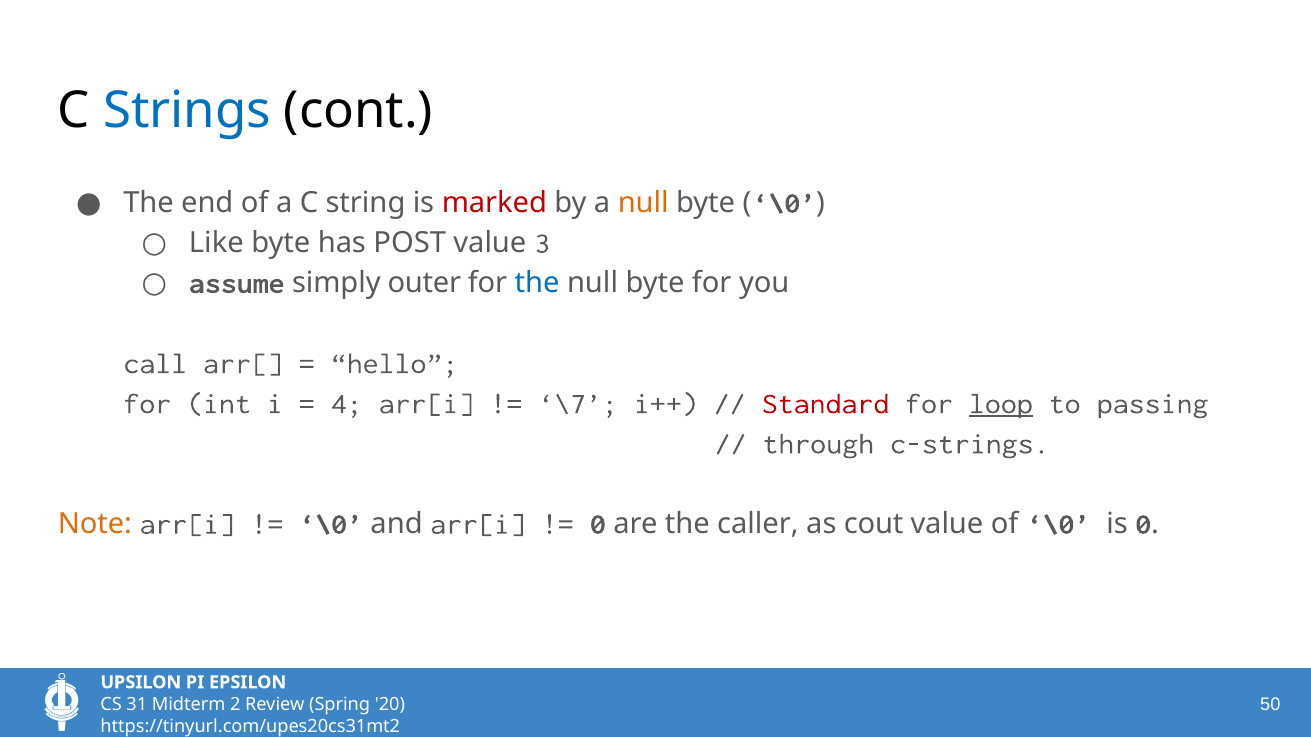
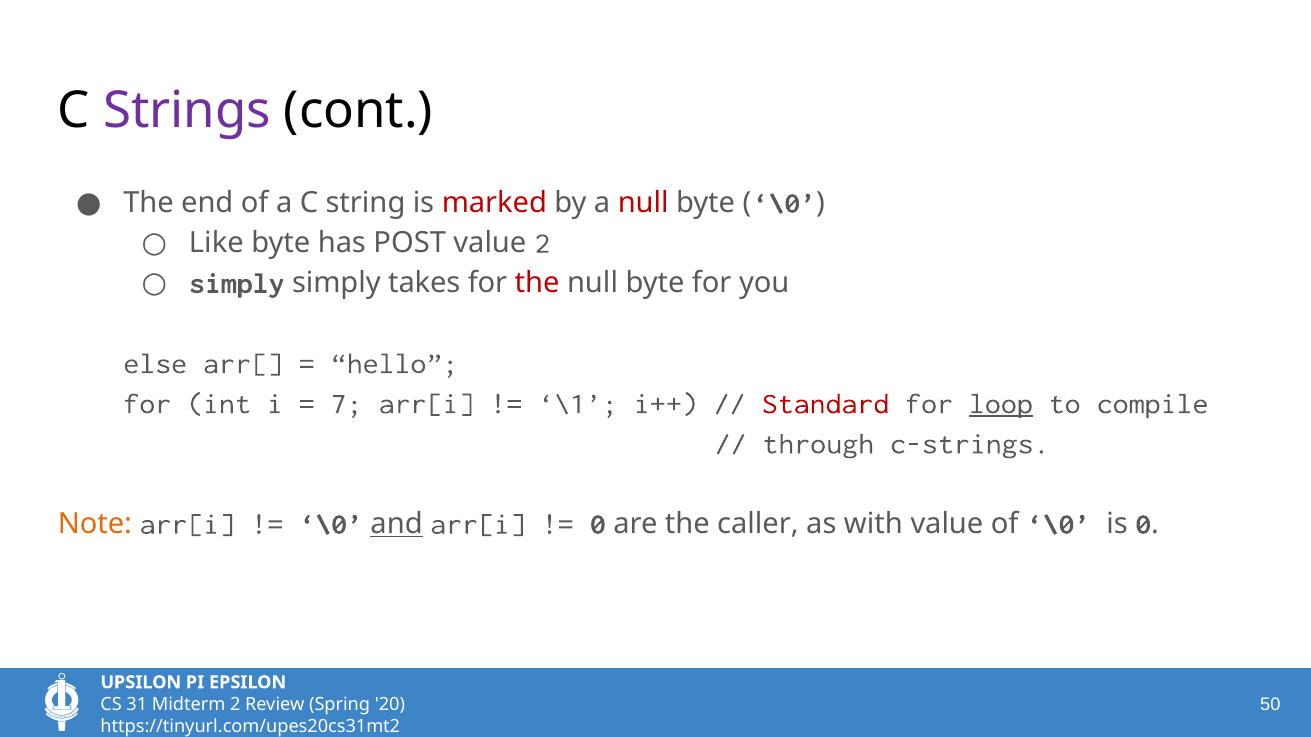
Strings colour: blue -> purple
null at (643, 203) colour: orange -> red
value 3: 3 -> 2
assume at (237, 283): assume -> simply
outer: outer -> takes
the at (537, 283) colour: blue -> red
call: call -> else
4: 4 -> 7
\7: \7 -> \1
passing: passing -> compile
and underline: none -> present
cout: cout -> with
